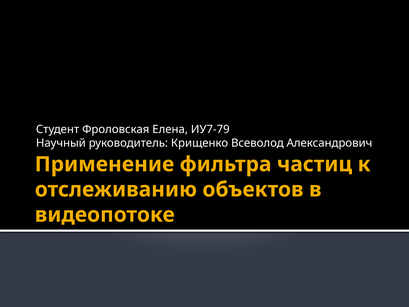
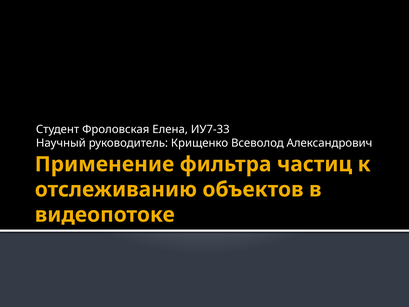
ИУ7-79: ИУ7-79 -> ИУ7-33
